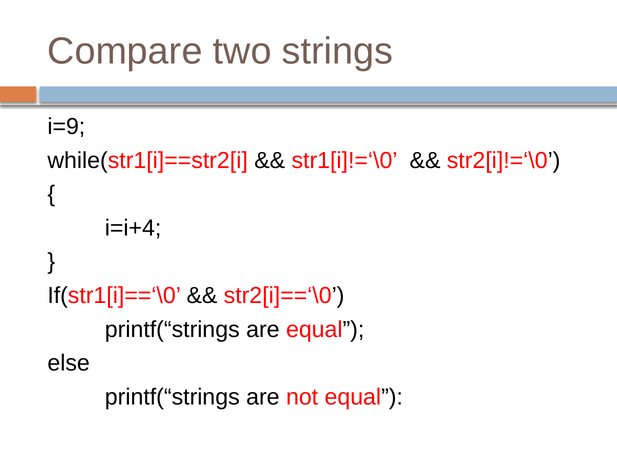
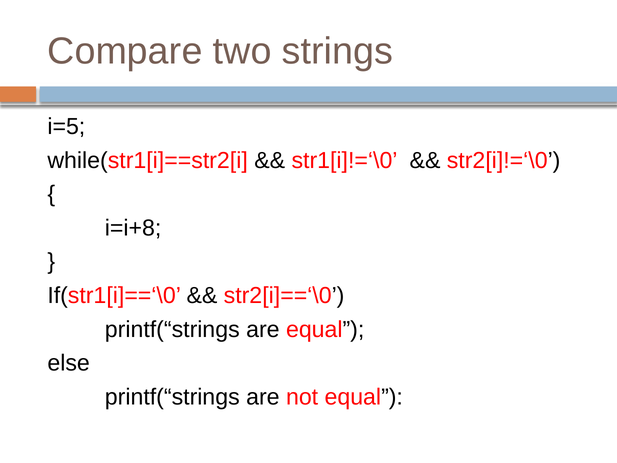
i=9: i=9 -> i=5
i=i+4: i=i+4 -> i=i+8
